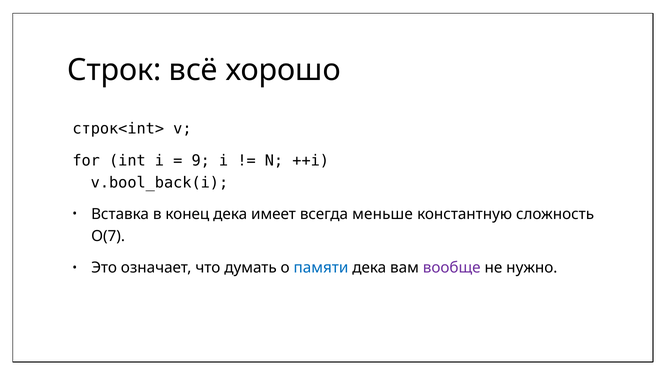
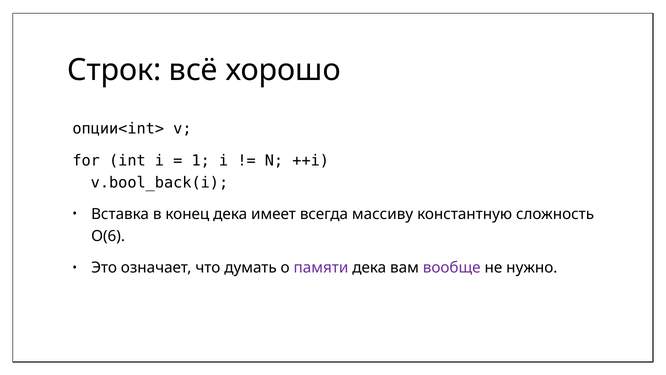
строк<int>: строк<int> -> опции<int>
9: 9 -> 1
меньше: меньше -> массиву
O(7: O(7 -> O(6
памяти colour: blue -> purple
